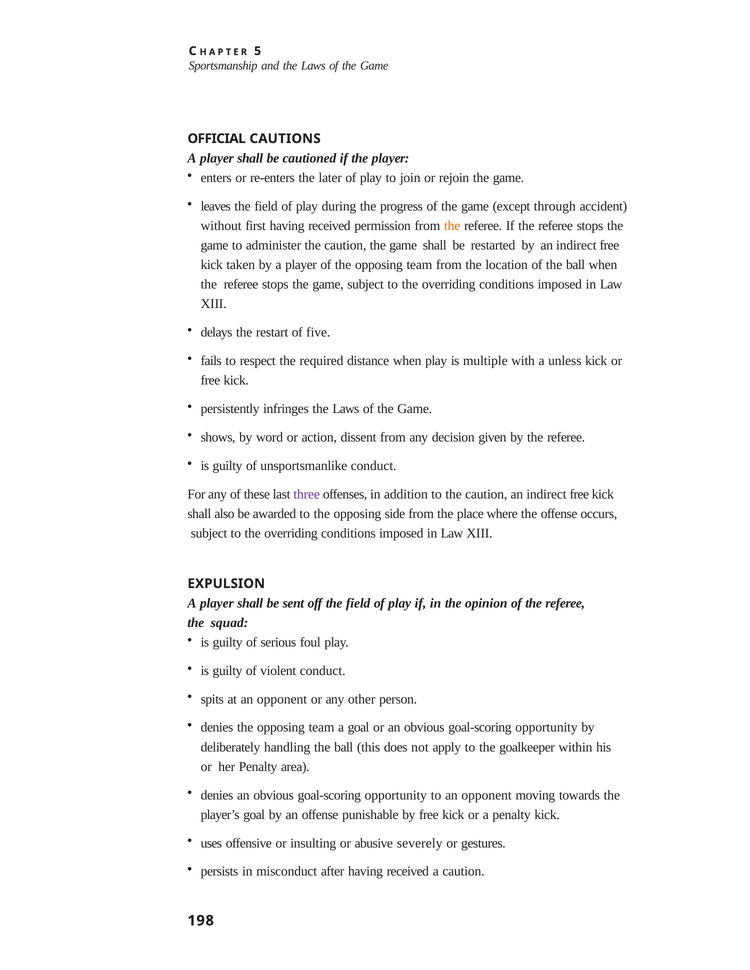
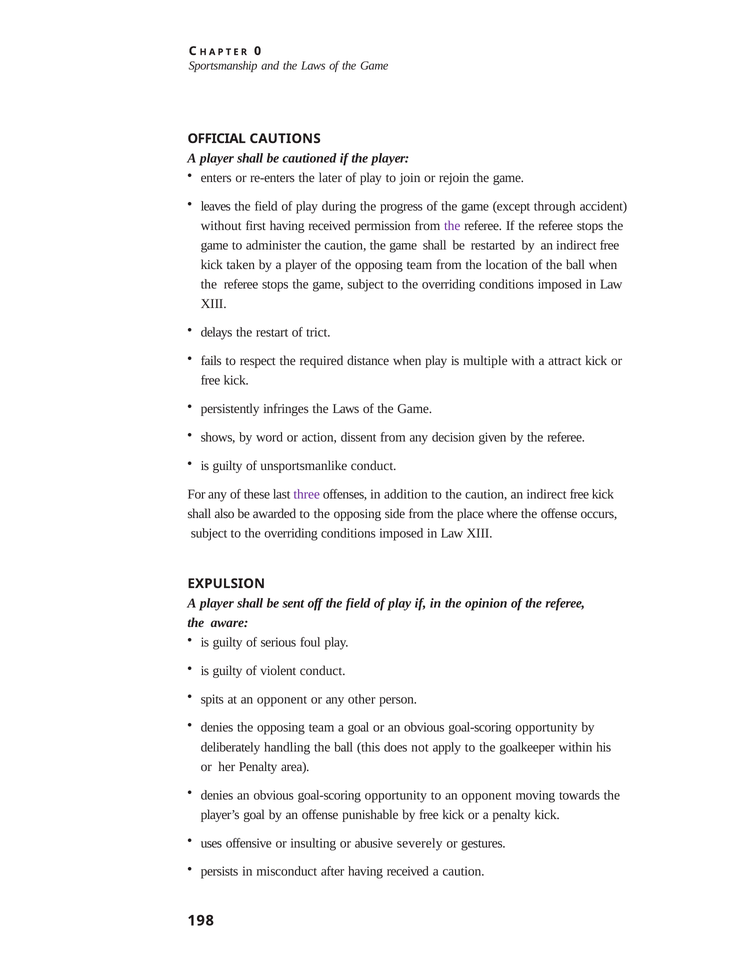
5: 5 -> 0
the at (452, 226) colour: orange -> purple
five: five -> trict
unless: unless -> attract
squad: squad -> aware
